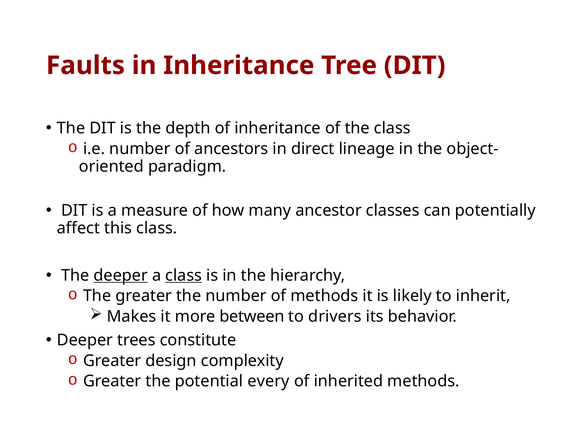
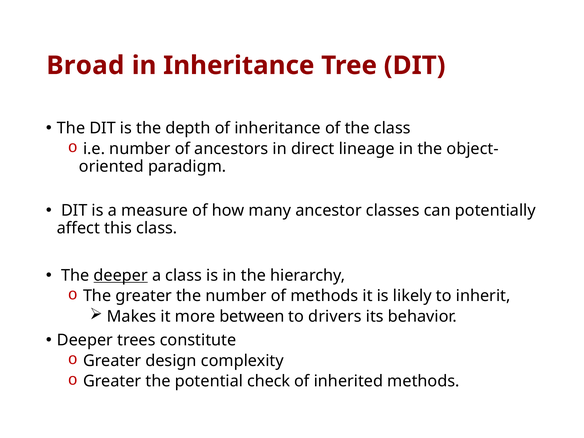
Faults: Faults -> Broad
class at (184, 275) underline: present -> none
every: every -> check
